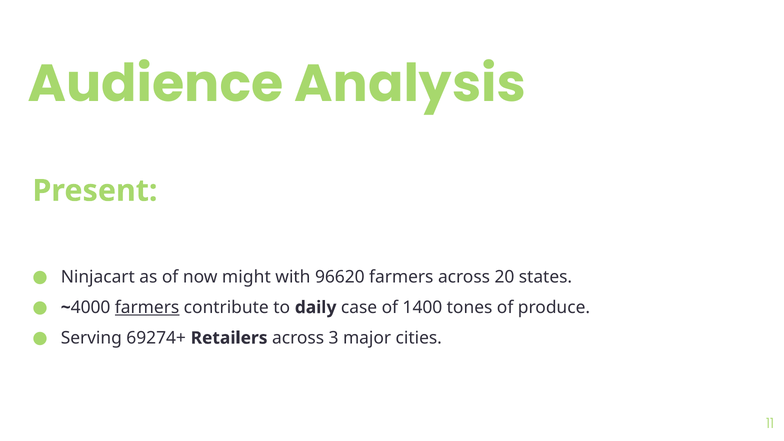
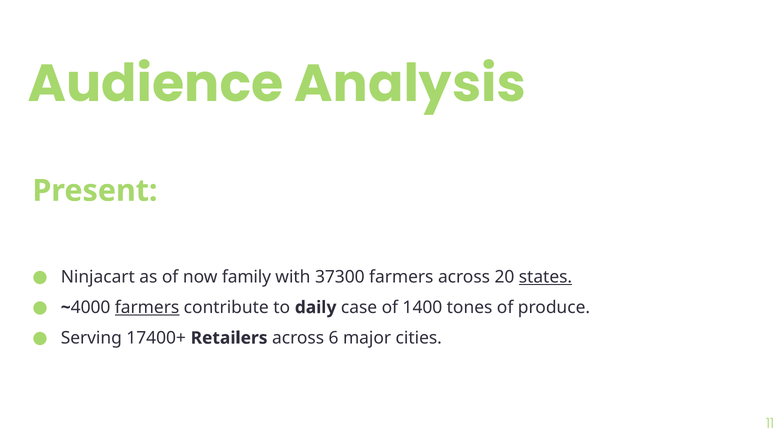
might: might -> family
96620: 96620 -> 37300
states underline: none -> present
69274+: 69274+ -> 17400+
3: 3 -> 6
